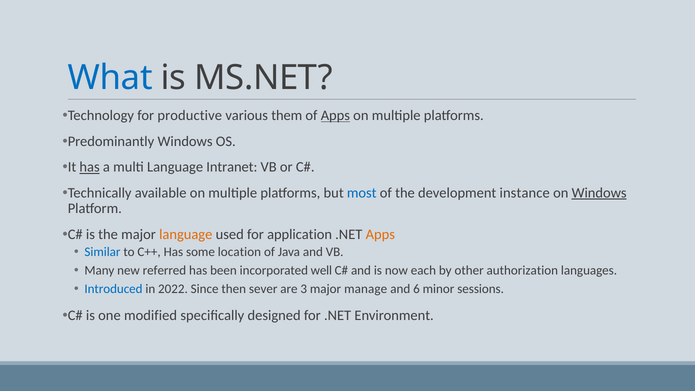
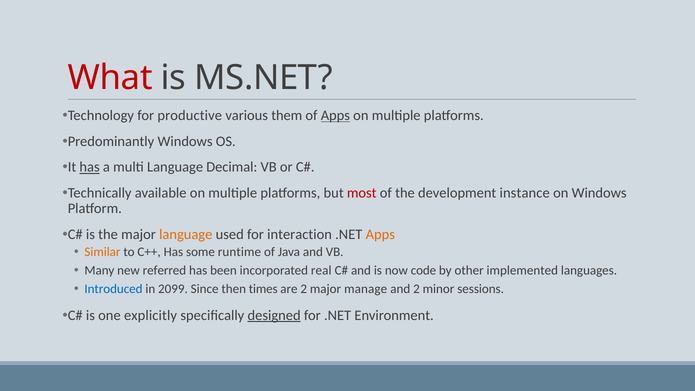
What colour: blue -> red
Intranet: Intranet -> Decimal
most colour: blue -> red
Windows at (599, 193) underline: present -> none
application: application -> interaction
Similar colour: blue -> orange
location: location -> runtime
well: well -> real
each: each -> code
authorization: authorization -> implemented
2022: 2022 -> 2099
sever: sever -> times
are 3: 3 -> 2
and 6: 6 -> 2
modified: modified -> explicitly
designed underline: none -> present
